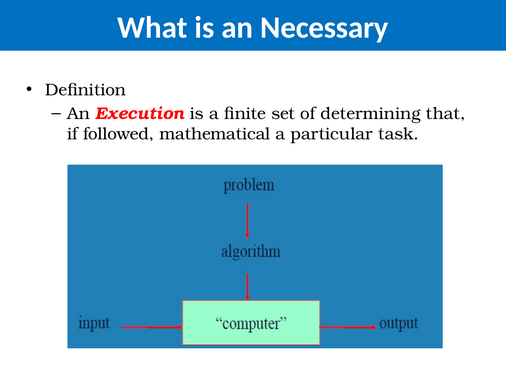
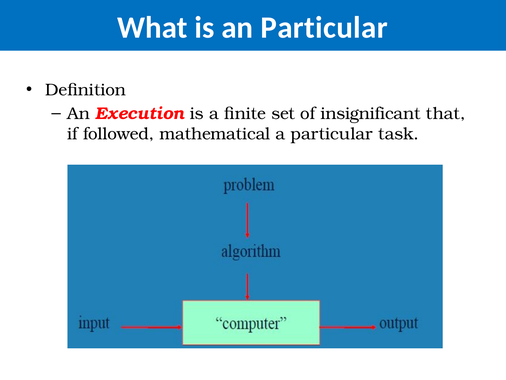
an Necessary: Necessary -> Particular
determining: determining -> insignificant
